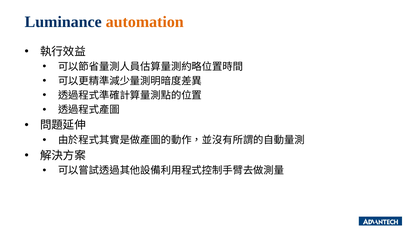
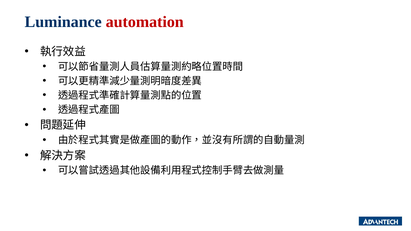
automation colour: orange -> red
